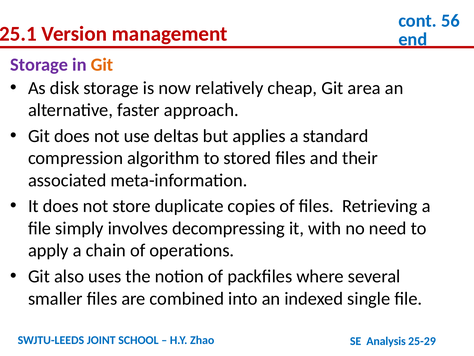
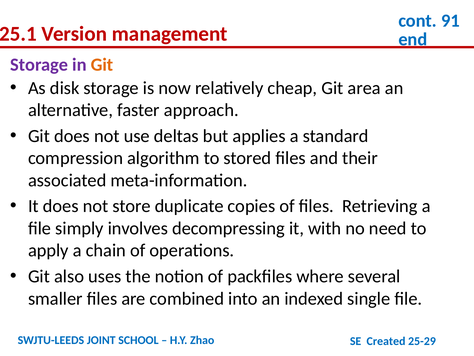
56: 56 -> 91
Analysis: Analysis -> Created
